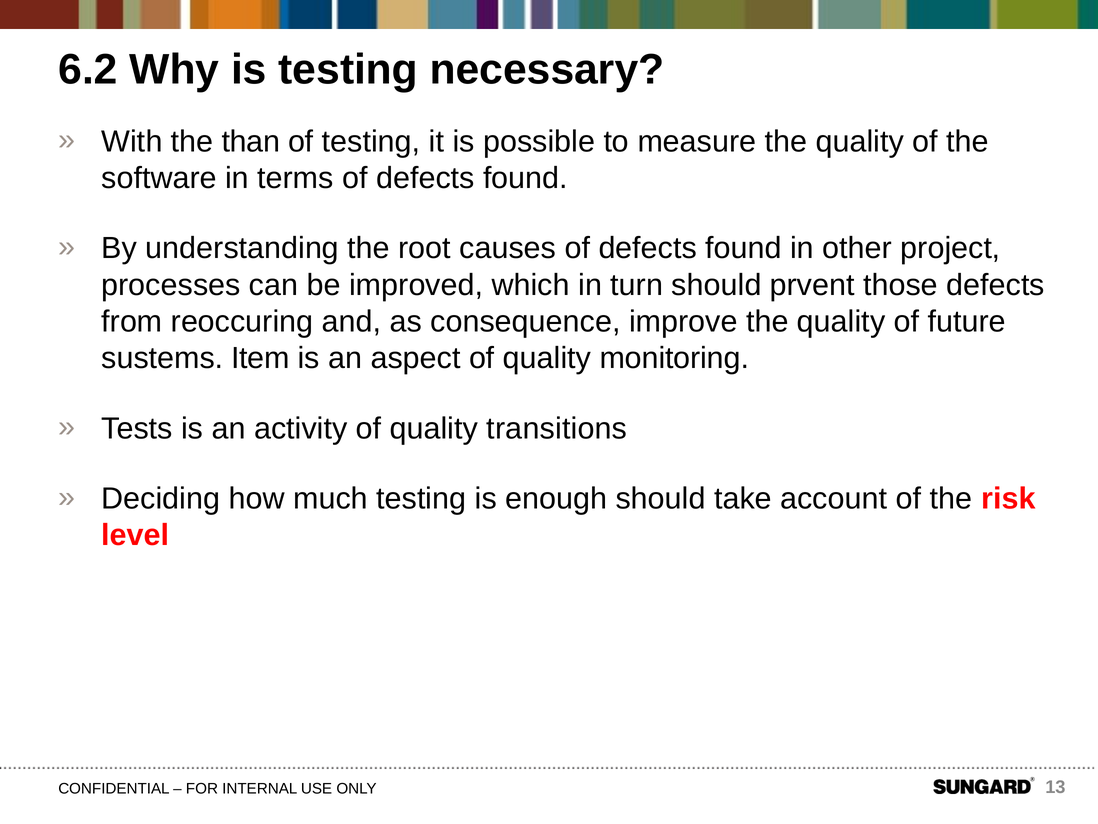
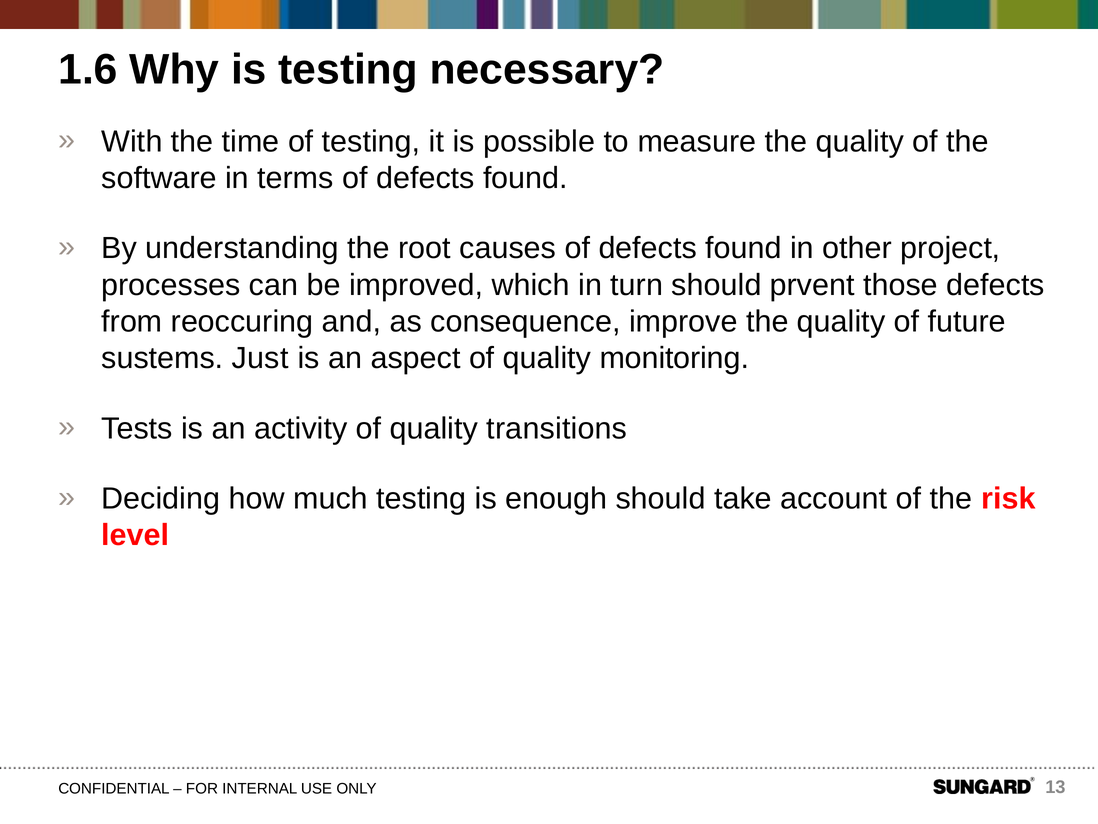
6.2: 6.2 -> 1.6
than: than -> time
Item: Item -> Just
